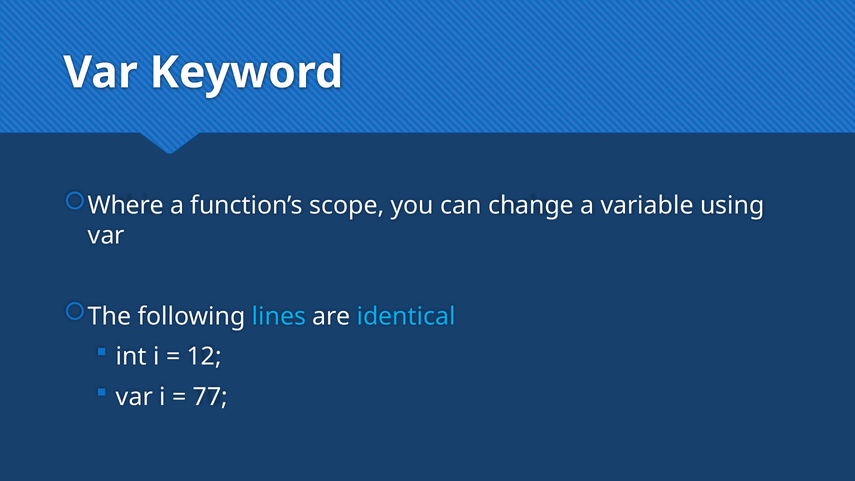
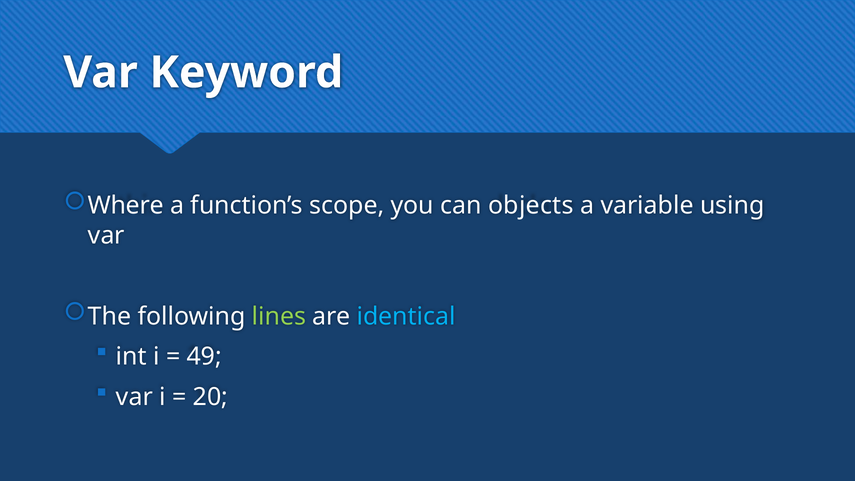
change: change -> objects
lines colour: light blue -> light green
12: 12 -> 49
77: 77 -> 20
